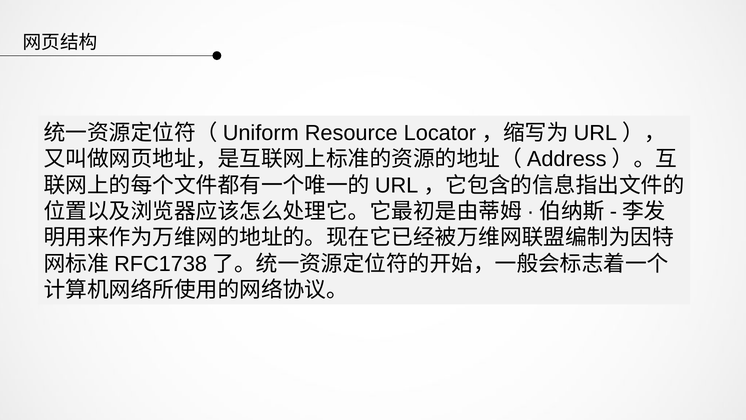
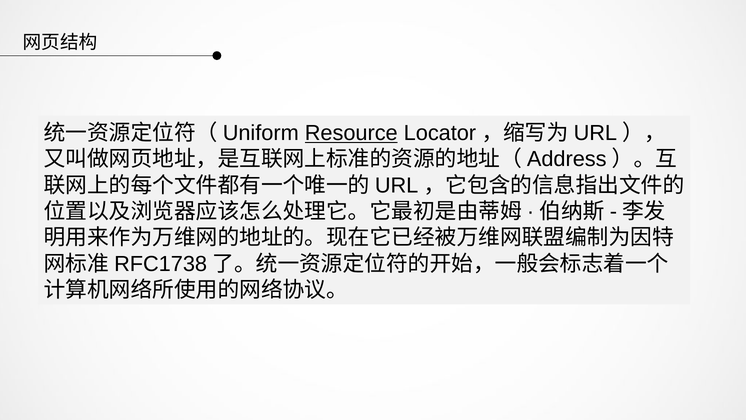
Resource underline: none -> present
